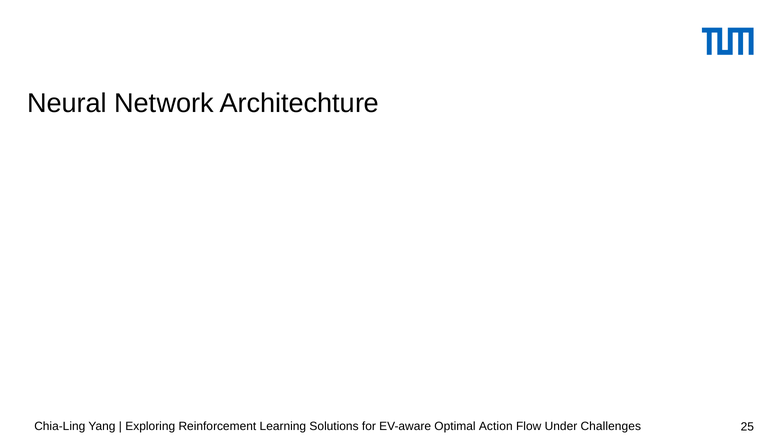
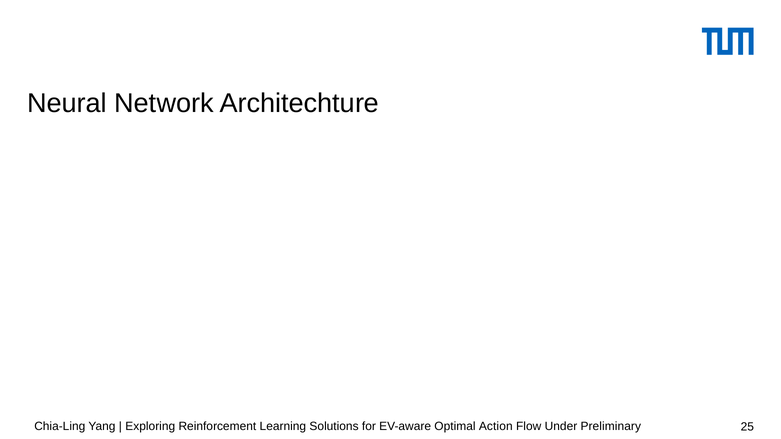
Challenges: Challenges -> Preliminary
